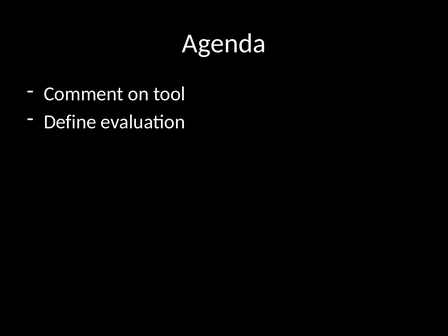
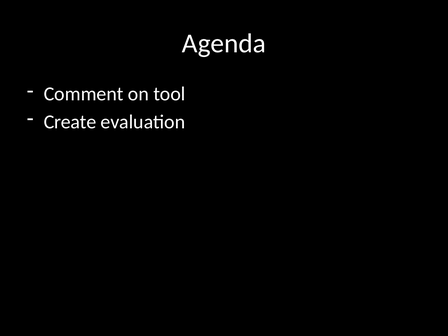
Define: Define -> Create
